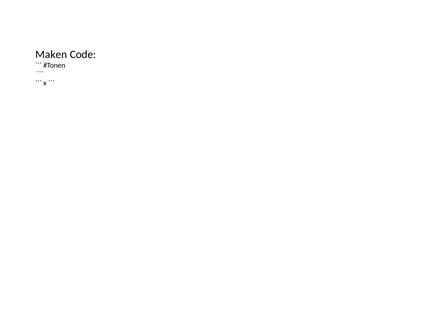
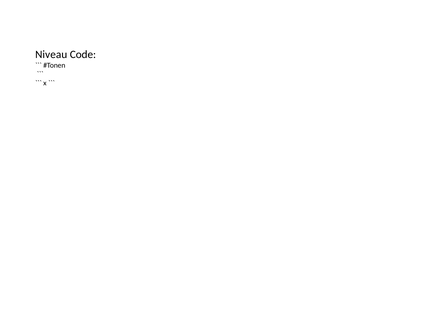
Maken: Maken -> Niveau
